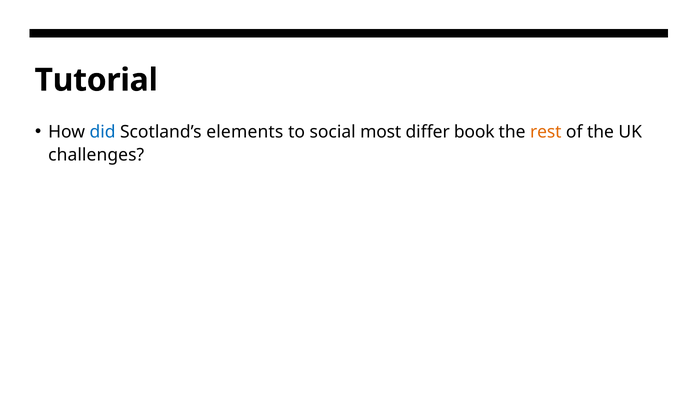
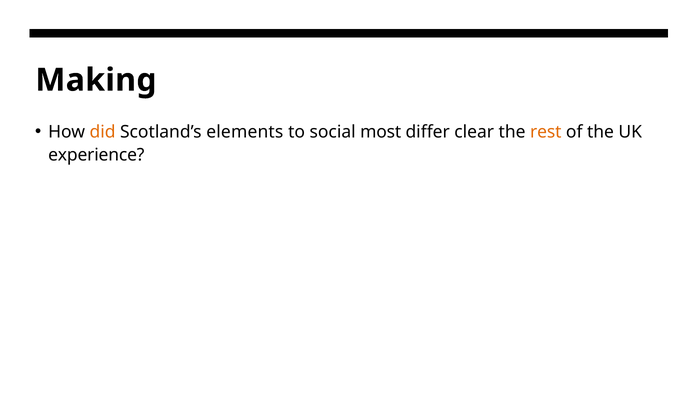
Tutorial: Tutorial -> Making
did colour: blue -> orange
book: book -> clear
challenges: challenges -> experience
